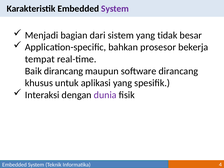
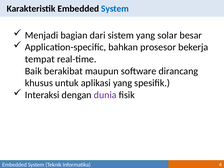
System at (115, 9) colour: purple -> blue
tidak: tidak -> solar
Baik dirancang: dirancang -> berakibat
